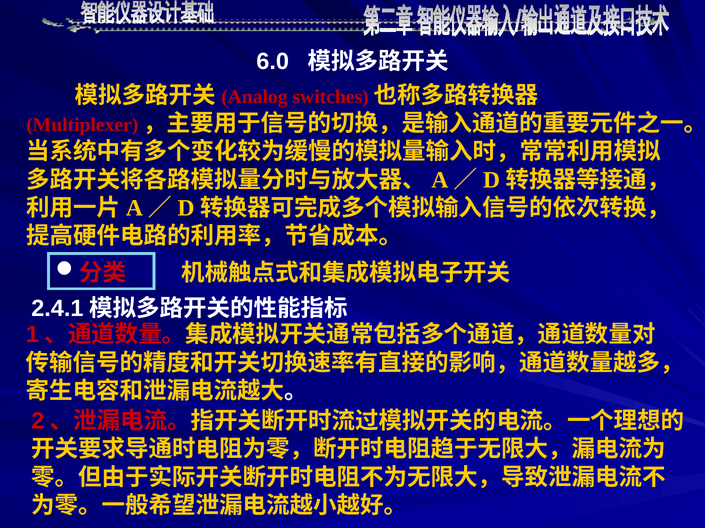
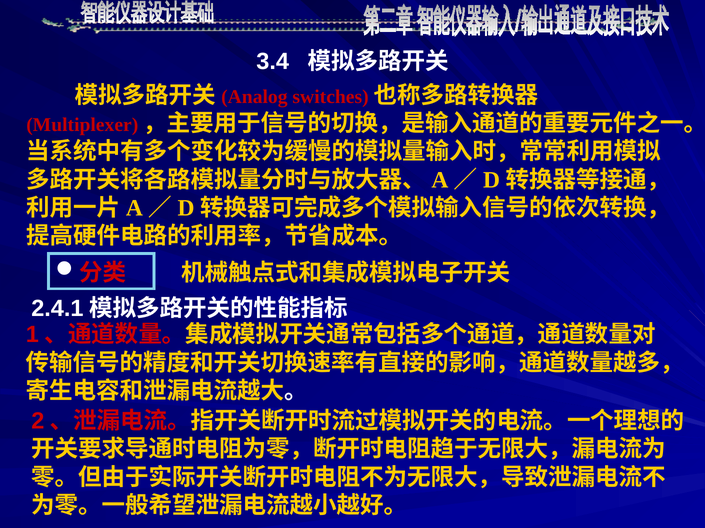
6.0: 6.0 -> 3.4
